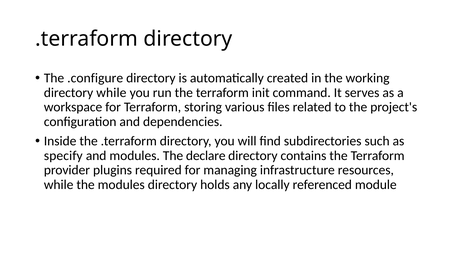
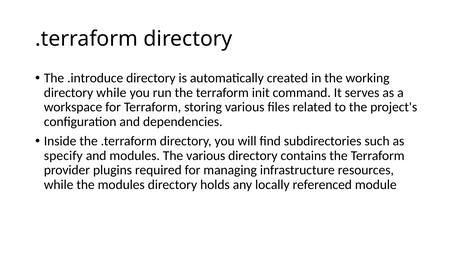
.configure: .configure -> .introduce
The declare: declare -> various
